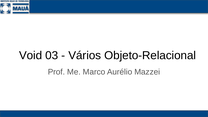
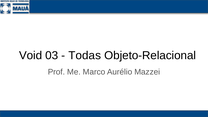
Vários: Vários -> Todas
